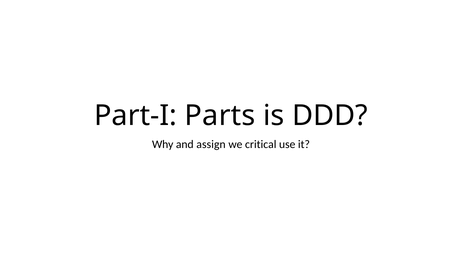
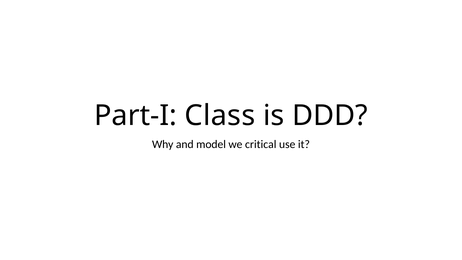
Parts: Parts -> Class
assign: assign -> model
